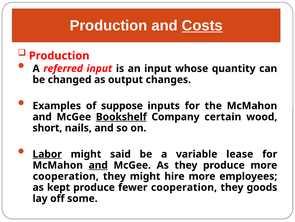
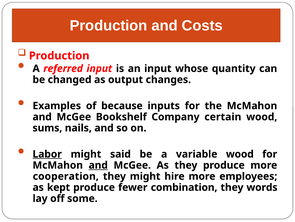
Costs underline: present -> none
suppose: suppose -> because
Bookshelf underline: present -> none
short: short -> sums
variable lease: lease -> wood
fewer cooperation: cooperation -> combination
goods: goods -> words
